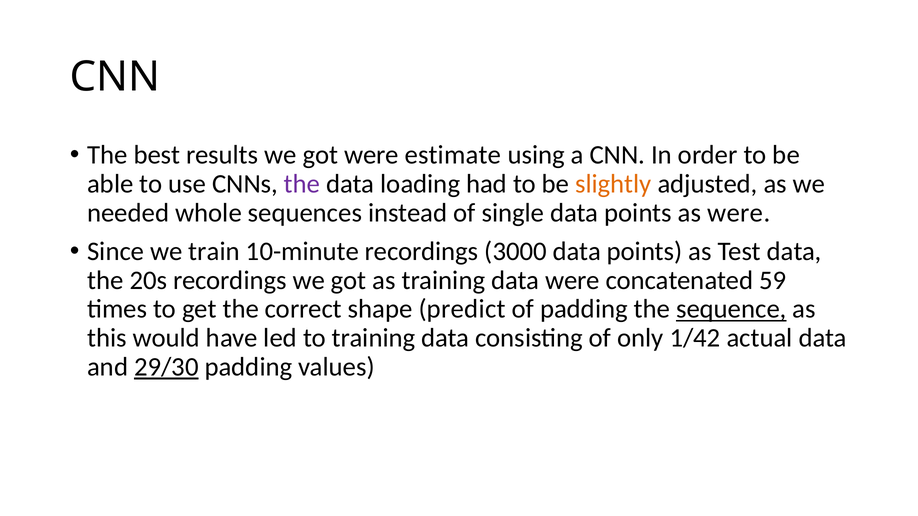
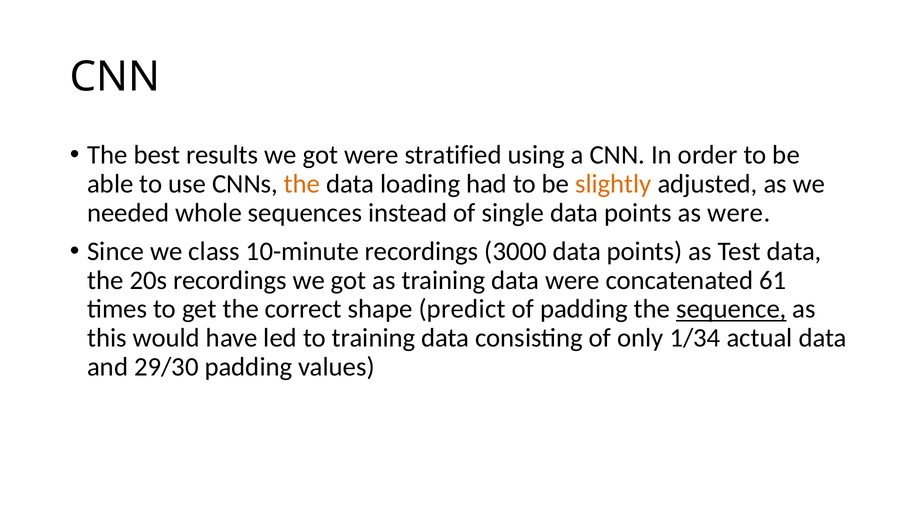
estimate: estimate -> stratified
the at (302, 184) colour: purple -> orange
train: train -> class
59: 59 -> 61
1/42: 1/42 -> 1/34
29/30 underline: present -> none
